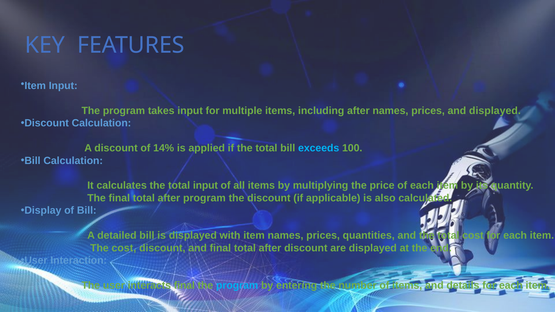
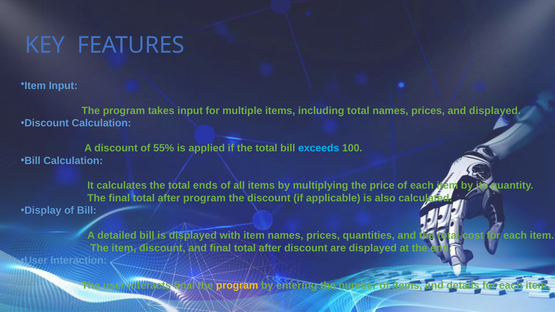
including after: after -> total
14%: 14% -> 55%
total input: input -> ends
The cost: cost -> item
program at (237, 286) colour: light blue -> yellow
